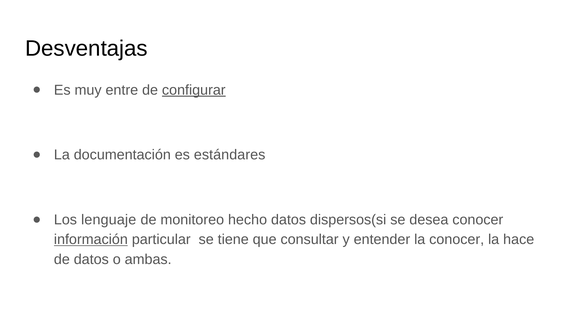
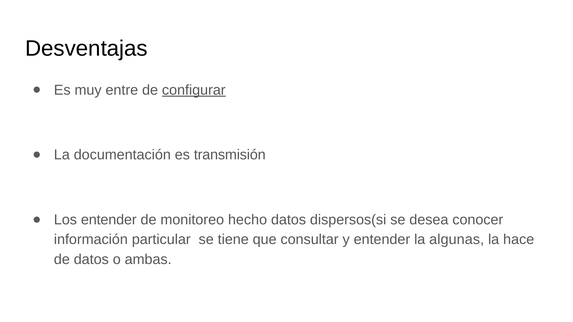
estándares: estándares -> transmisión
Los lenguaje: lenguaje -> entender
información underline: present -> none
la conocer: conocer -> algunas
